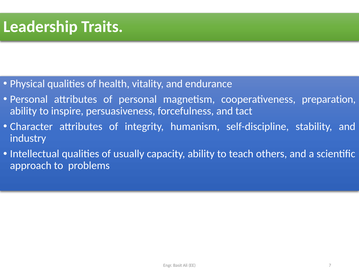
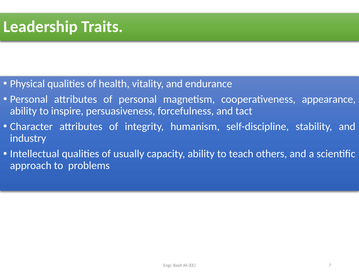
preparation: preparation -> appearance
